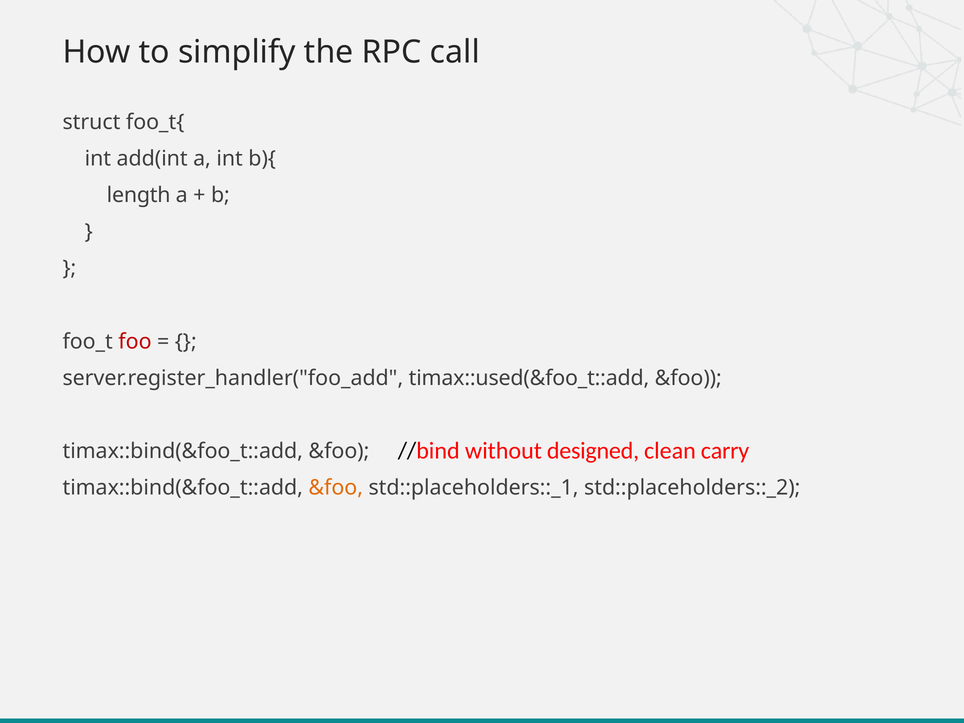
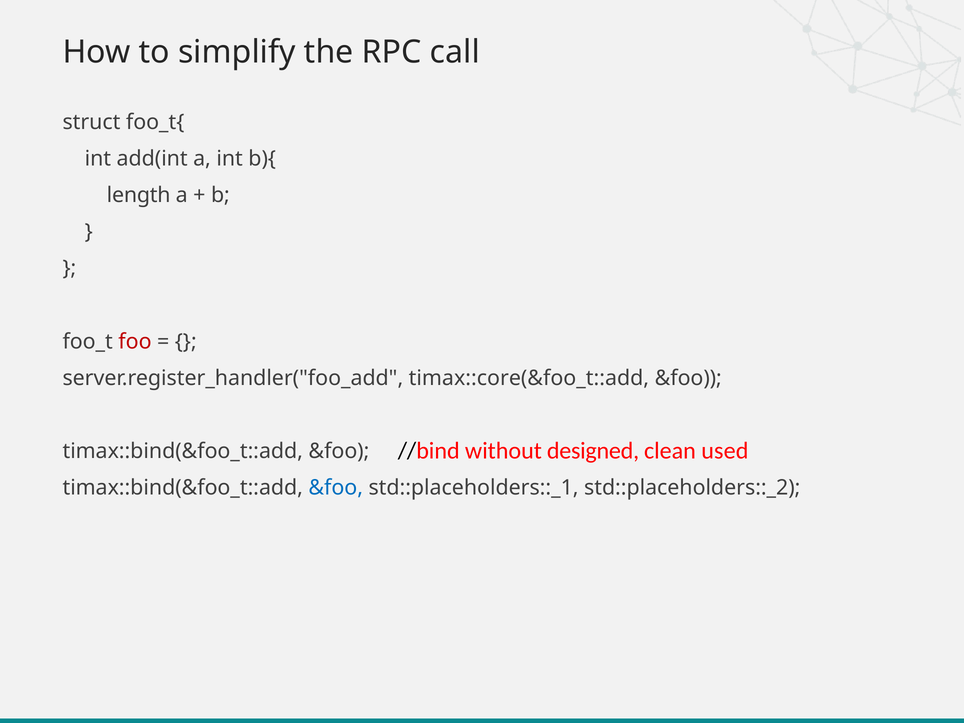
timax::used(&foo_t::add: timax::used(&foo_t::add -> timax::core(&foo_t::add
carry: carry -> used
&foo at (336, 487) colour: orange -> blue
